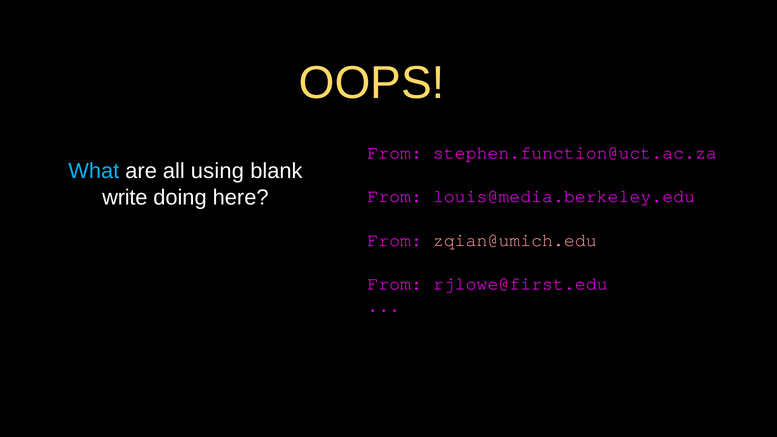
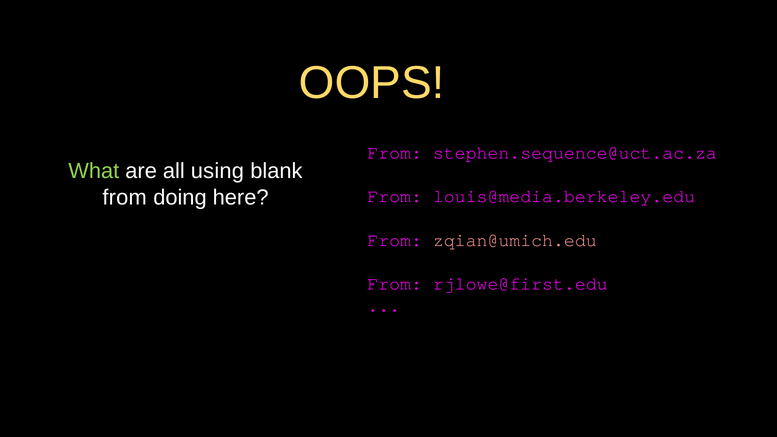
stephen.function@uct.ac.za: stephen.function@uct.ac.za -> stephen.sequence@uct.ac.za
What colour: light blue -> light green
write at (125, 197): write -> from
